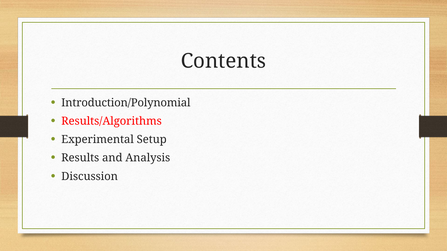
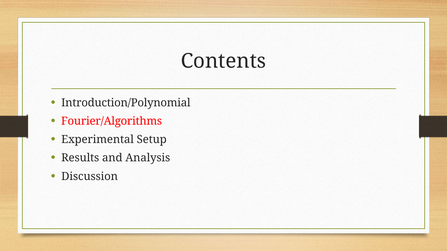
Results/Algorithms: Results/Algorithms -> Fourier/Algorithms
